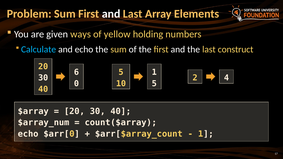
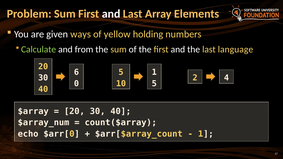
Calculate colour: light blue -> light green
and echo: echo -> from
construct: construct -> language
